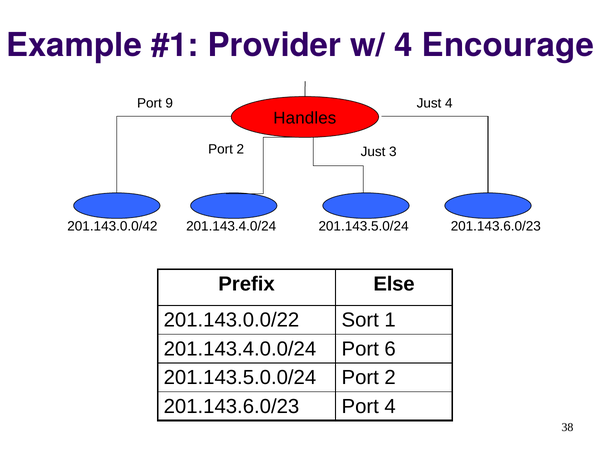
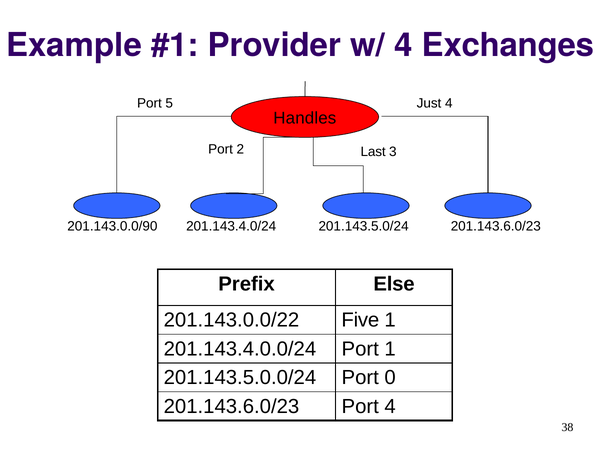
Encourage: Encourage -> Exchanges
9: 9 -> 5
2 Just: Just -> Last
201.143.0.0/42: 201.143.0.0/42 -> 201.143.0.0/90
Sort: Sort -> Five
Port 6: 6 -> 1
201.143.5.0.0/24 Port 2: 2 -> 0
